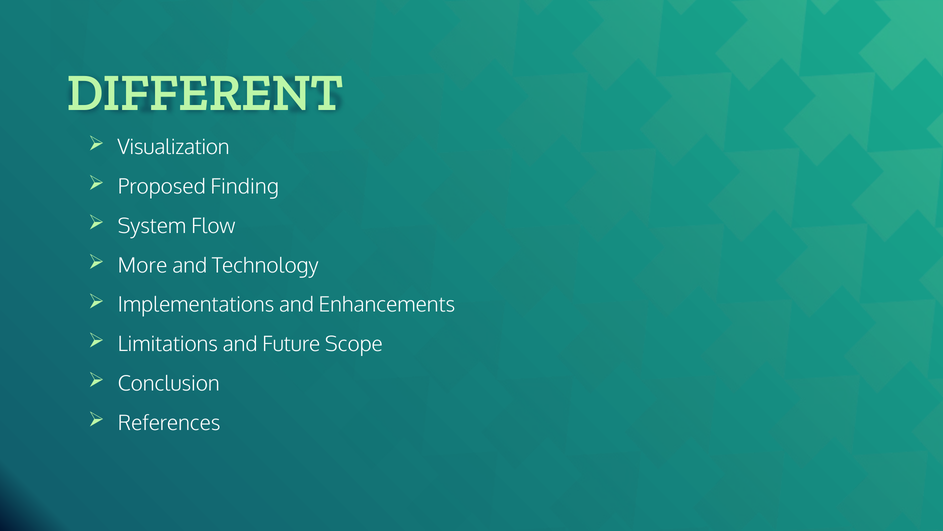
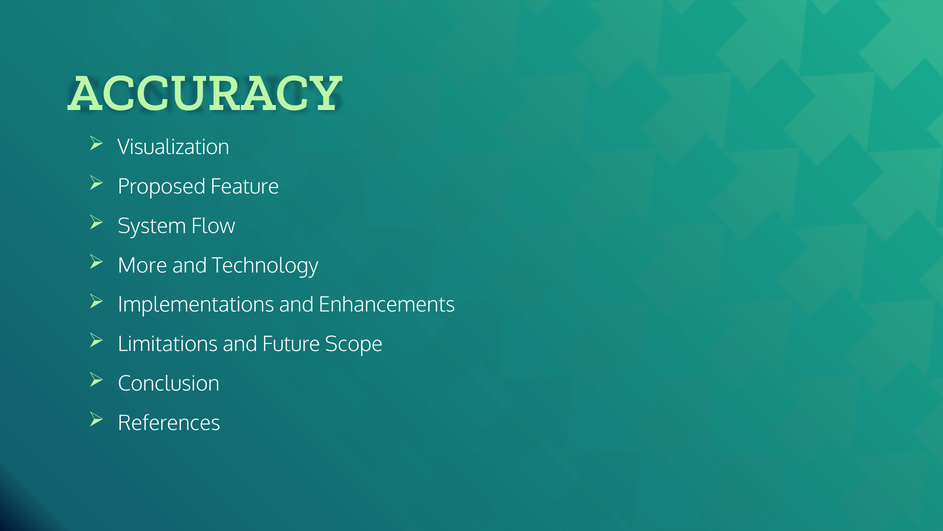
DIFFERENT: DIFFERENT -> ACCURACY
Finding: Finding -> Feature
